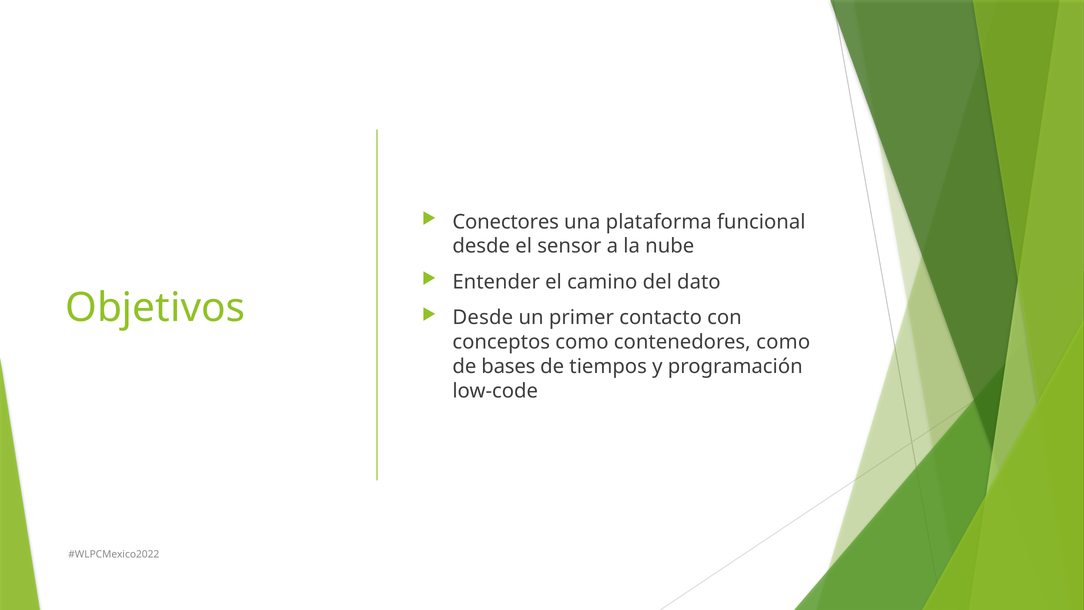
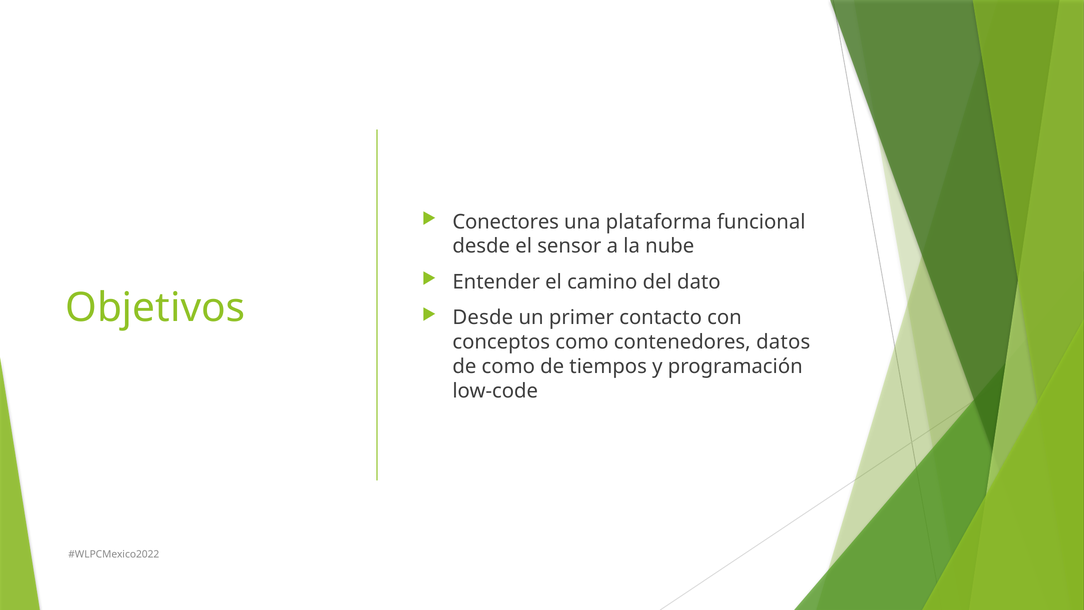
contenedores como: como -> datos
de bases: bases -> como
